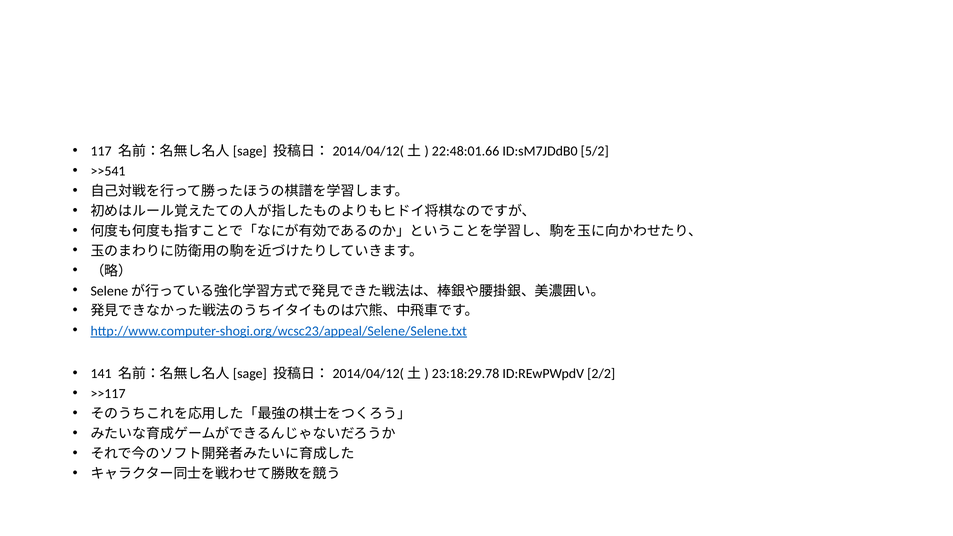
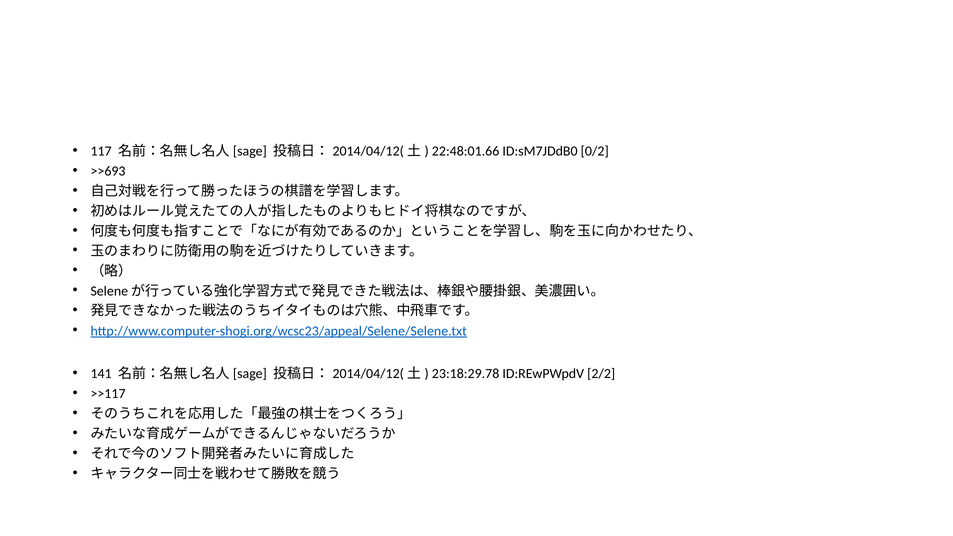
5/2: 5/2 -> 0/2
>>541: >>541 -> >>693
